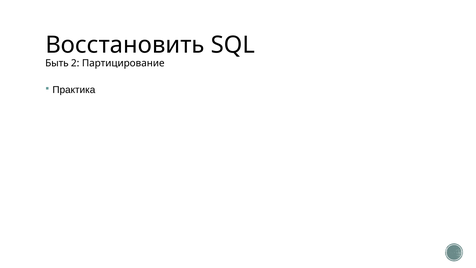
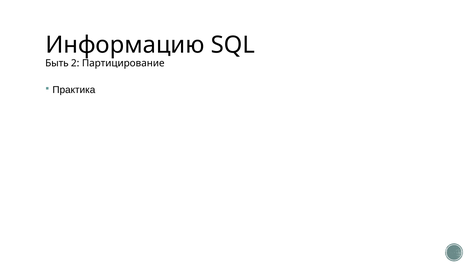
Восстановить: Восстановить -> Информацию
